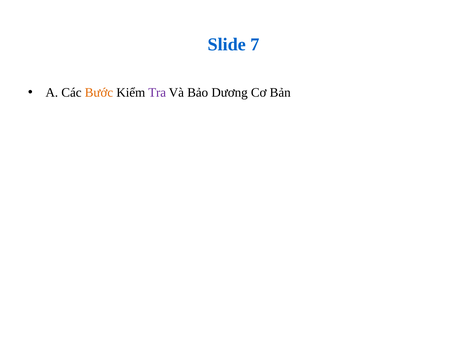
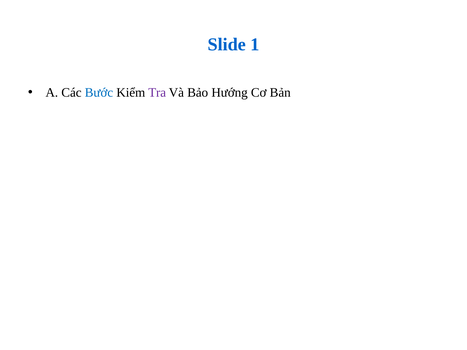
7: 7 -> 1
Bước colour: orange -> blue
Dương: Dương -> Hướng
